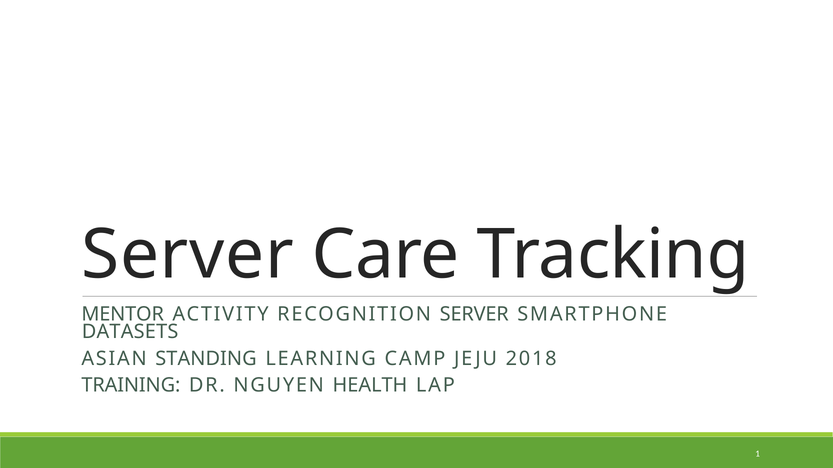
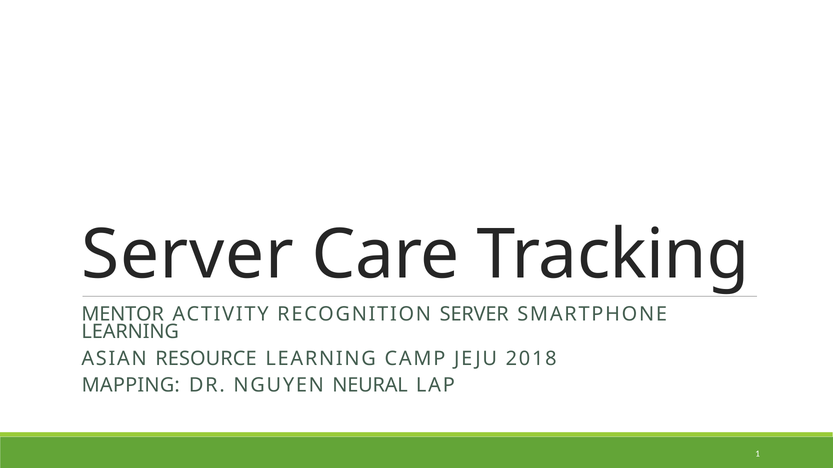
DATASETS at (130, 332): DATASETS -> LEARNING
STANDING: STANDING -> RESOURCE
TRAINING: TRAINING -> MAPPING
HEALTH: HEALTH -> NEURAL
